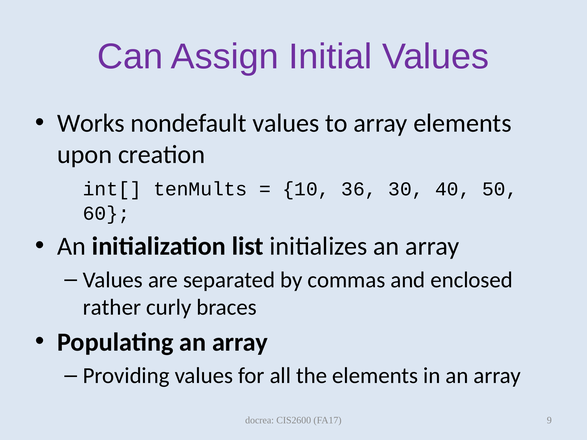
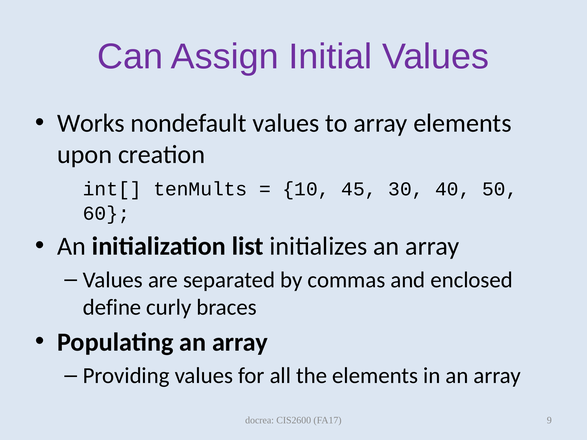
36: 36 -> 45
rather: rather -> define
